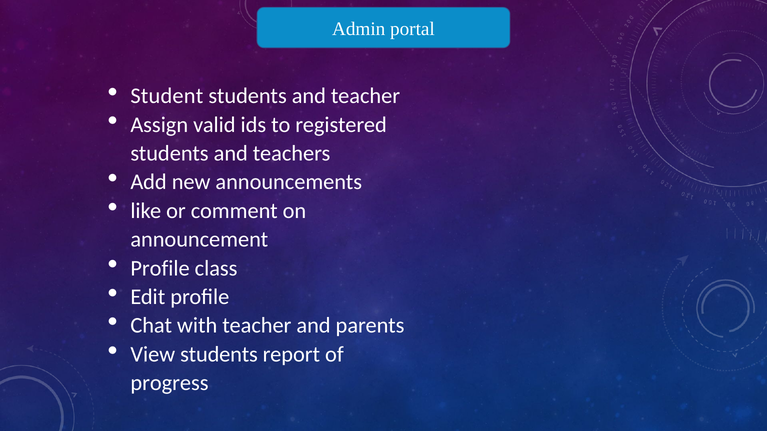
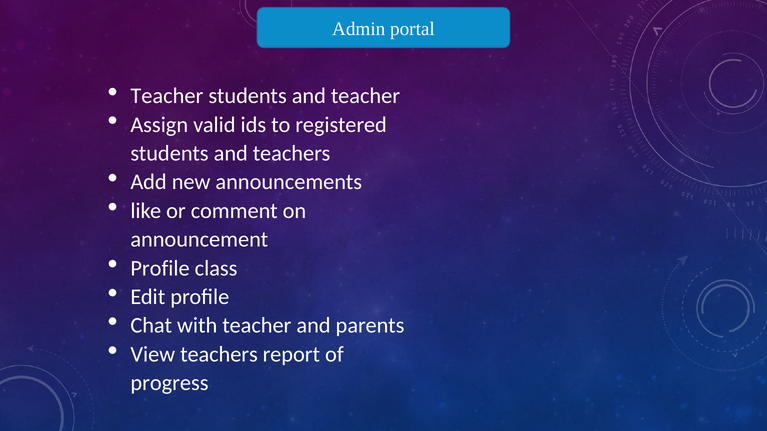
Student at (167, 96): Student -> Teacher
View students: students -> teachers
